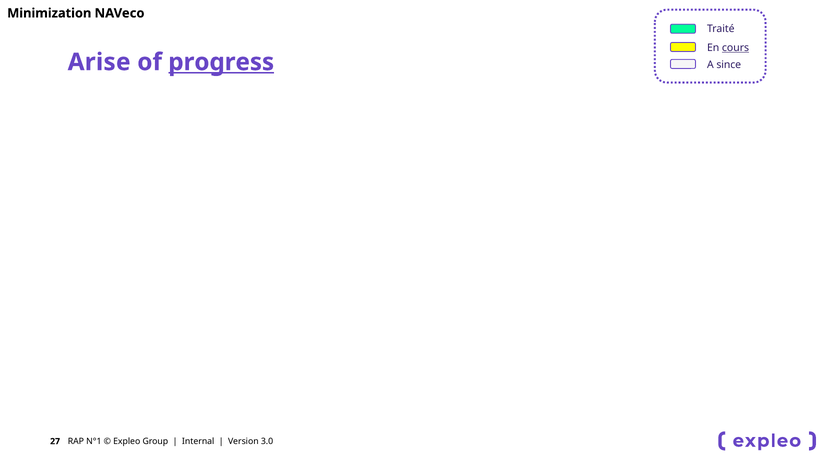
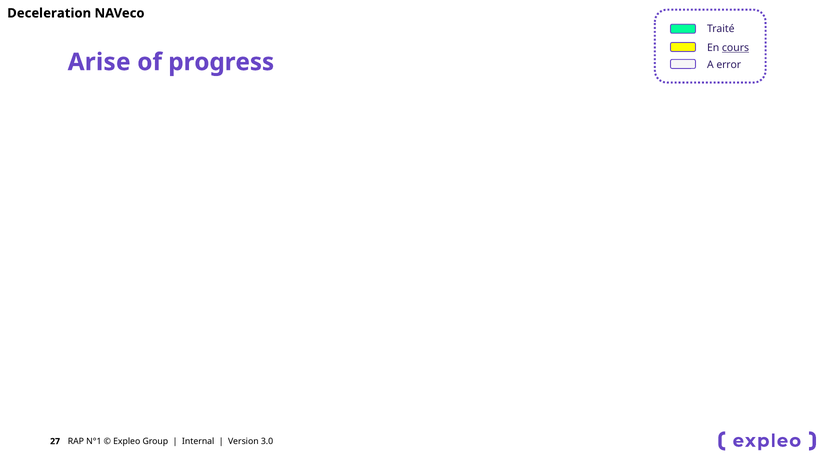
Minimization: Minimization -> Deceleration
progress underline: present -> none
since: since -> error
